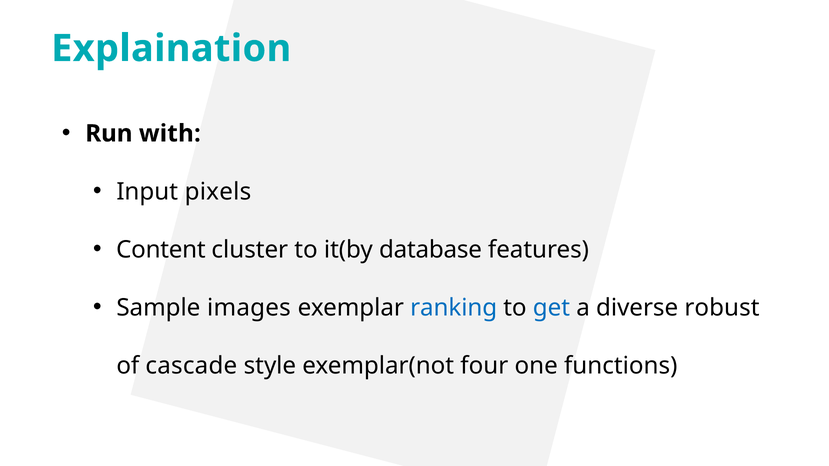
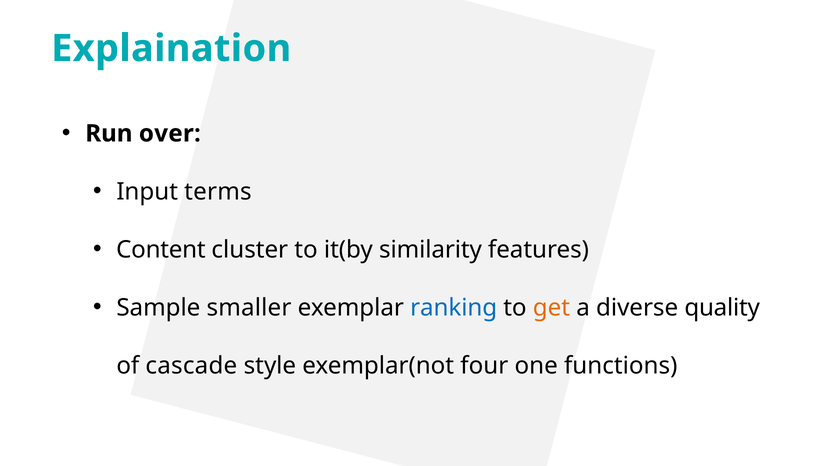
with: with -> over
pixels: pixels -> terms
database: database -> similarity
images: images -> smaller
get colour: blue -> orange
robust: robust -> quality
